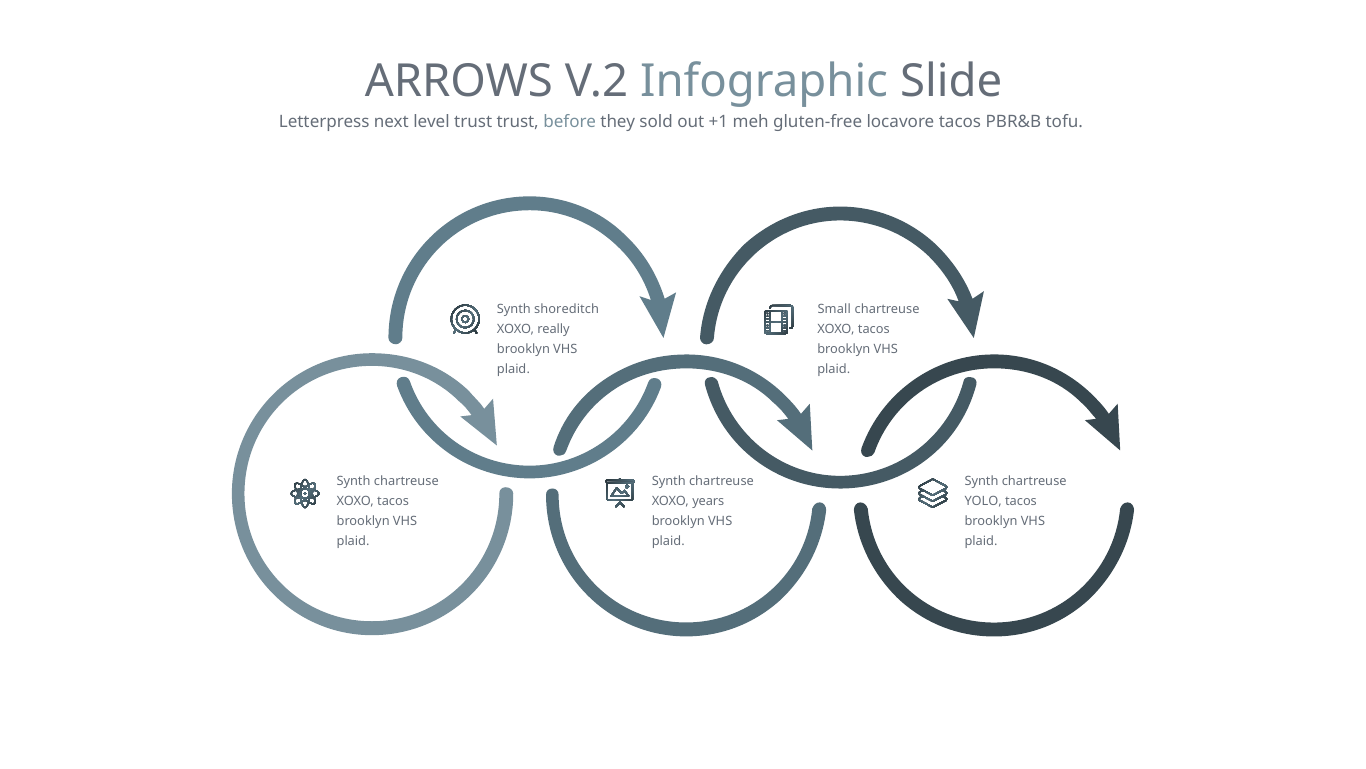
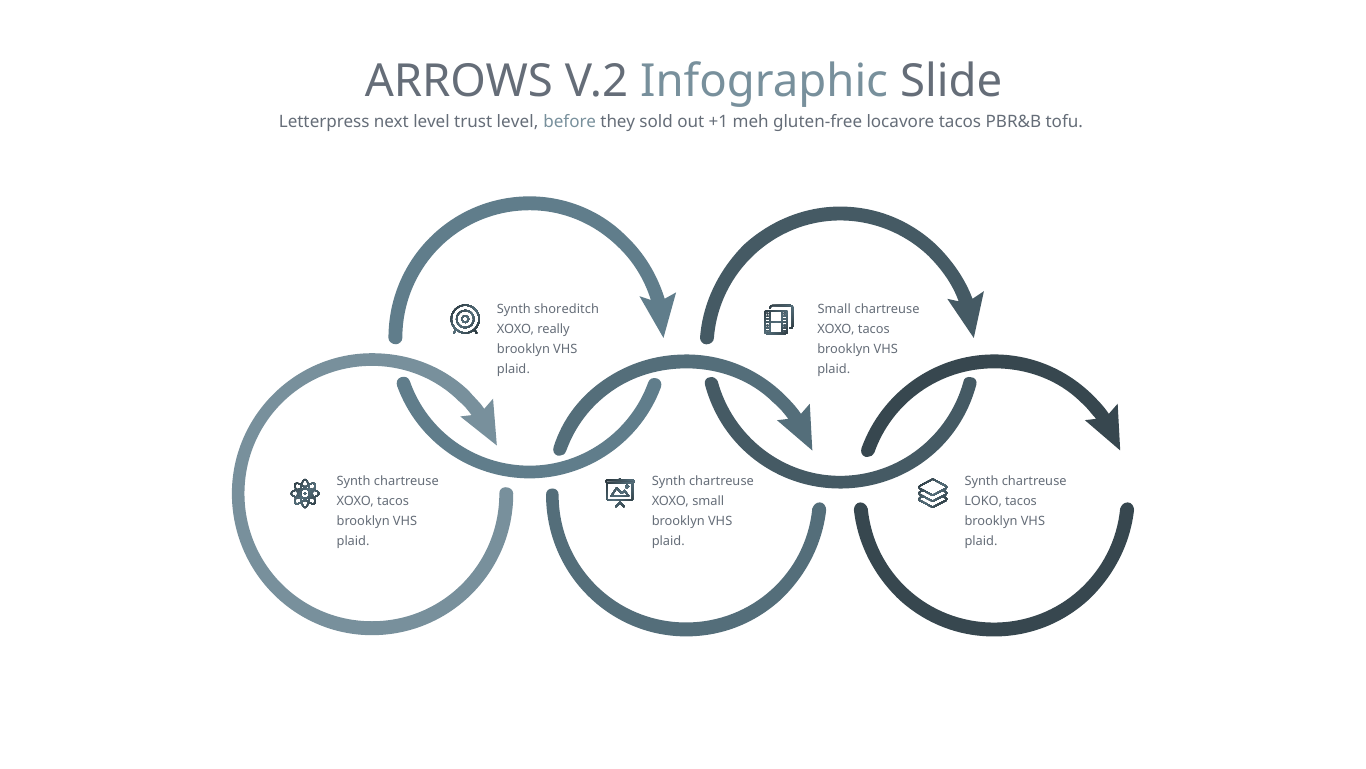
trust trust: trust -> level
XOXO years: years -> small
YOLO: YOLO -> LOKO
